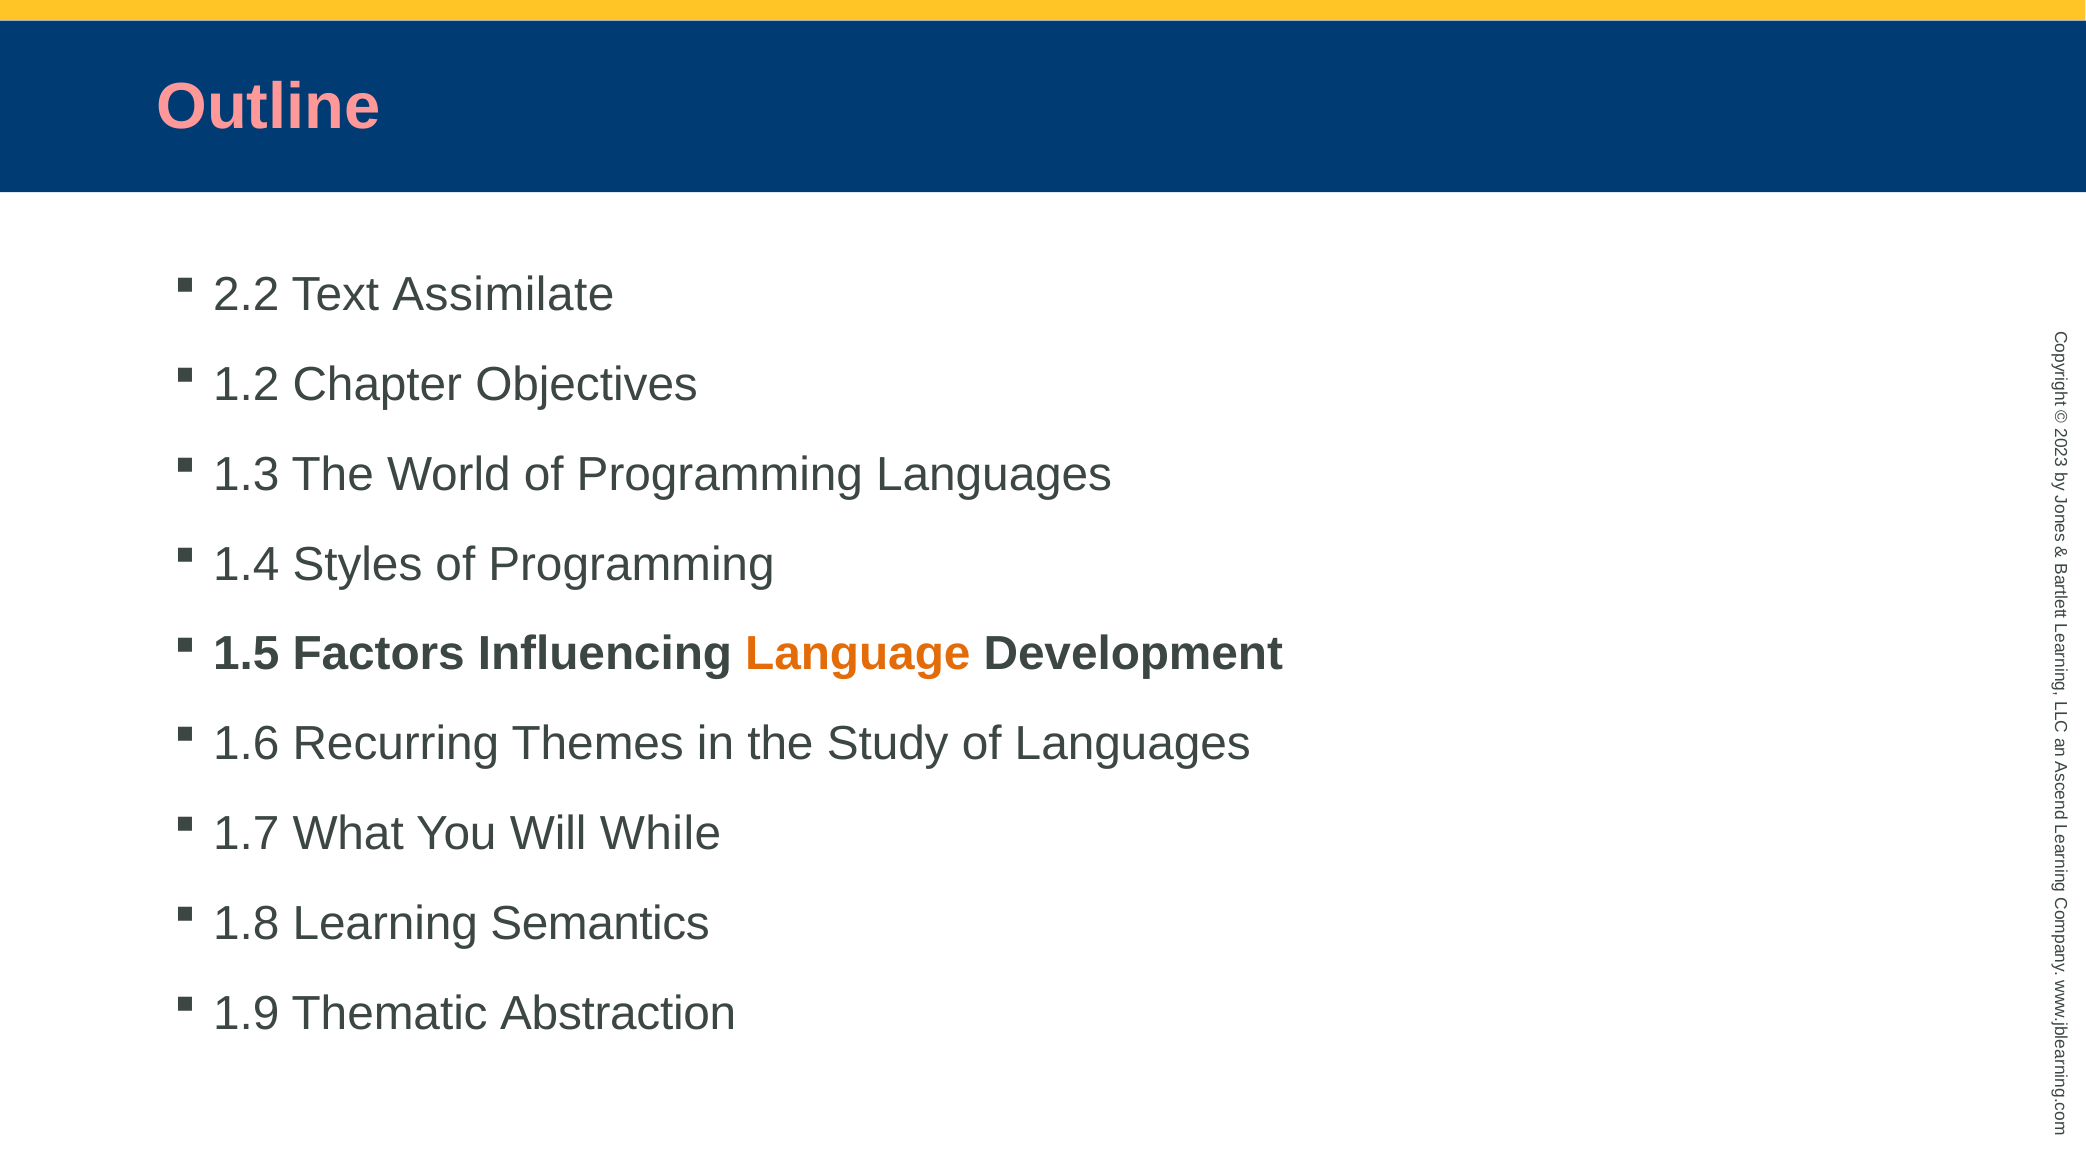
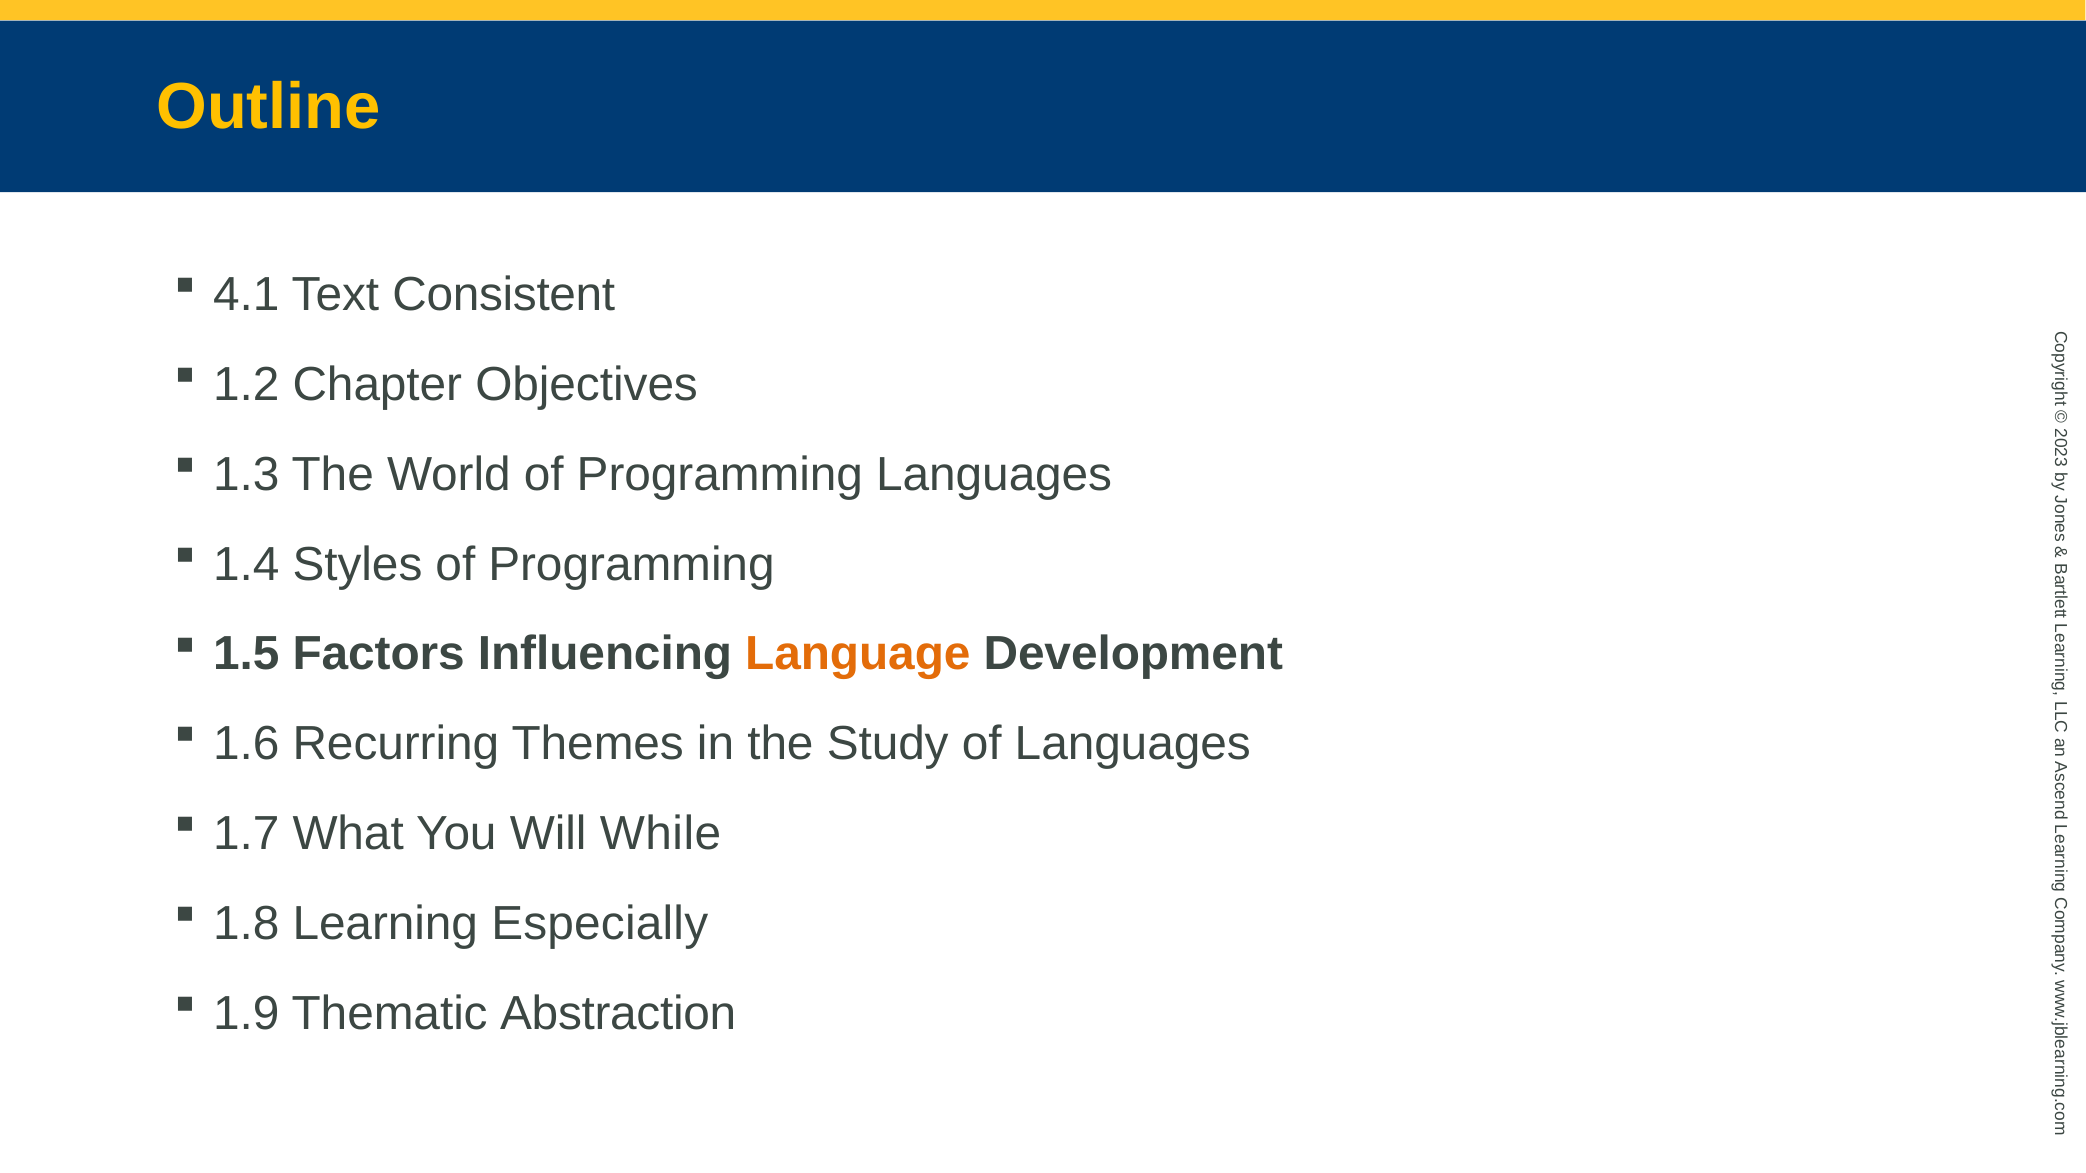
Outline colour: pink -> yellow
2.2: 2.2 -> 4.1
Assimilate: Assimilate -> Consistent
Semantics: Semantics -> Especially
